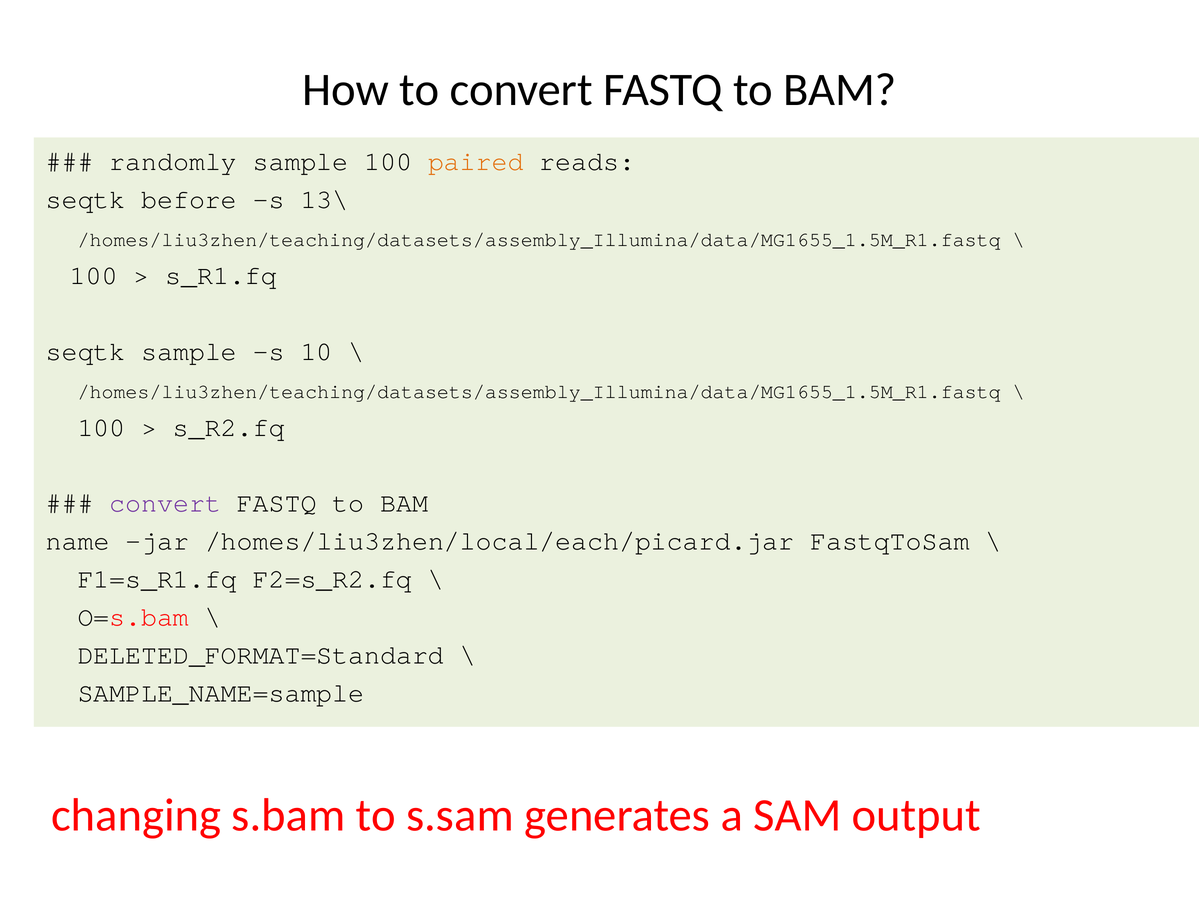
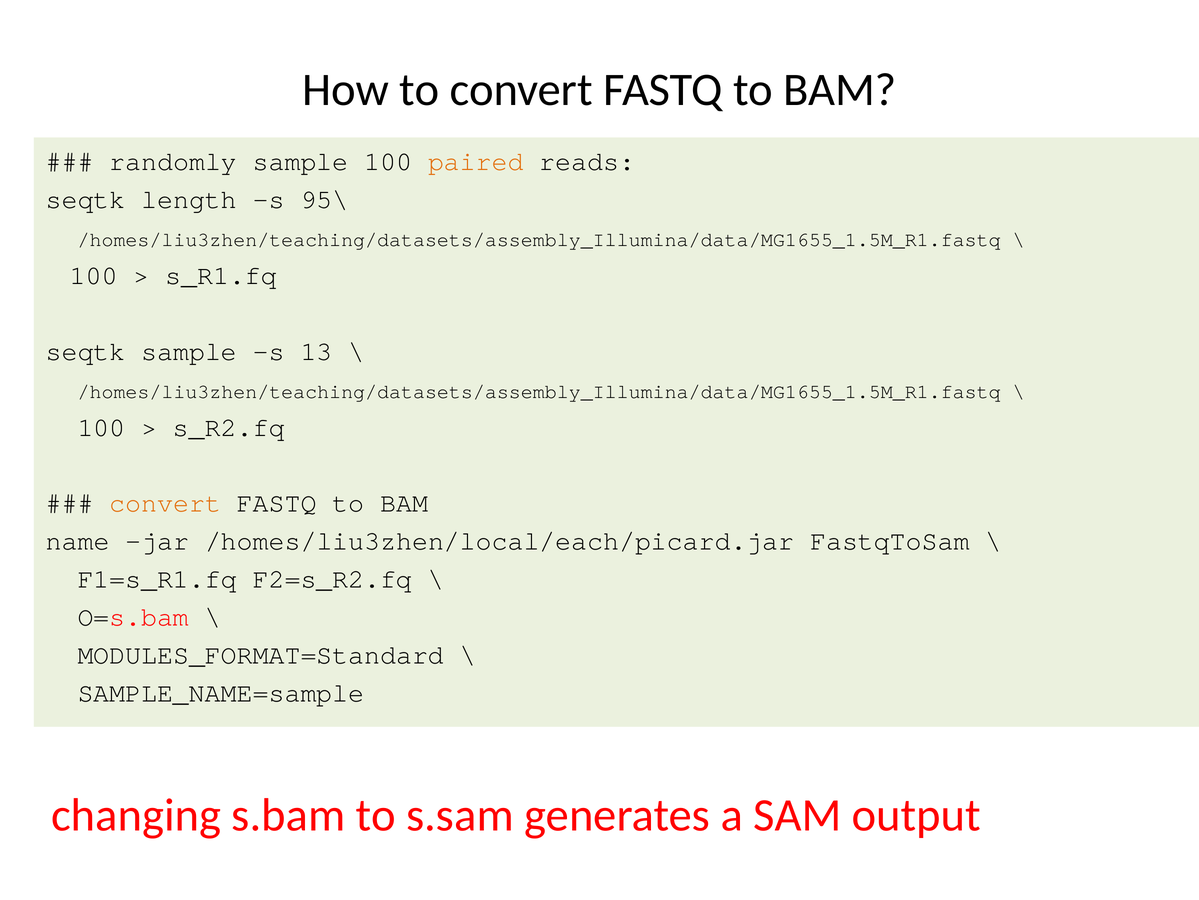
before: before -> length
13\: 13\ -> 95\
10: 10 -> 13
convert at (165, 503) colour: purple -> orange
DELETED_FORMAT=Standard: DELETED_FORMAT=Standard -> MODULES_FORMAT=Standard
